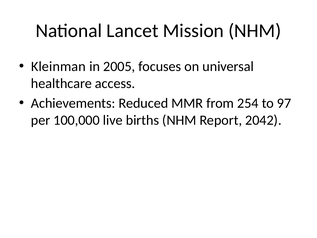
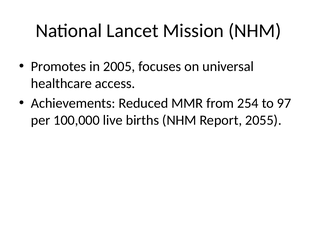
Kleinman: Kleinman -> Promotes
2042: 2042 -> 2055
